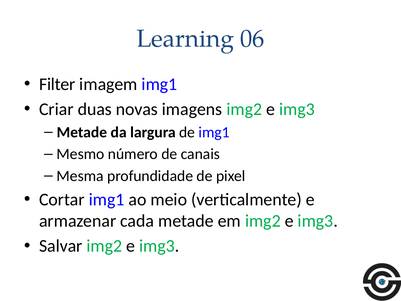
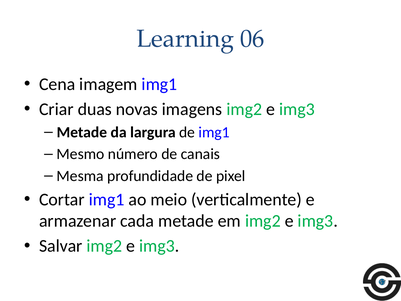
Filter: Filter -> Cena
